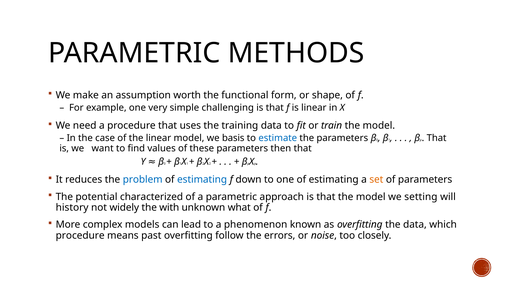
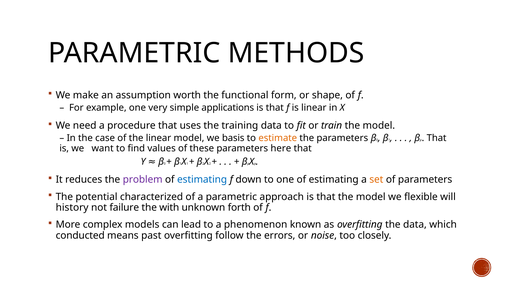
challenging: challenging -> applications
estimate colour: blue -> orange
then: then -> here
problem colour: blue -> purple
setting: setting -> flexible
widely: widely -> failure
what: what -> forth
procedure at (80, 236): procedure -> conducted
